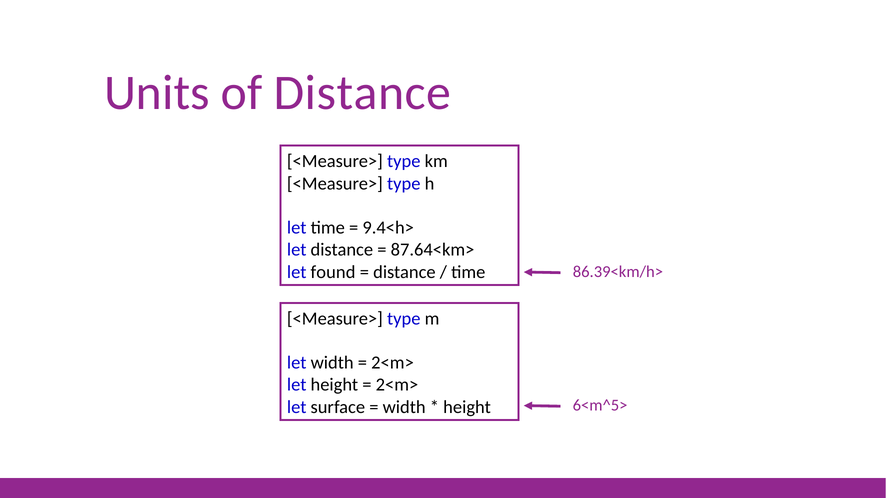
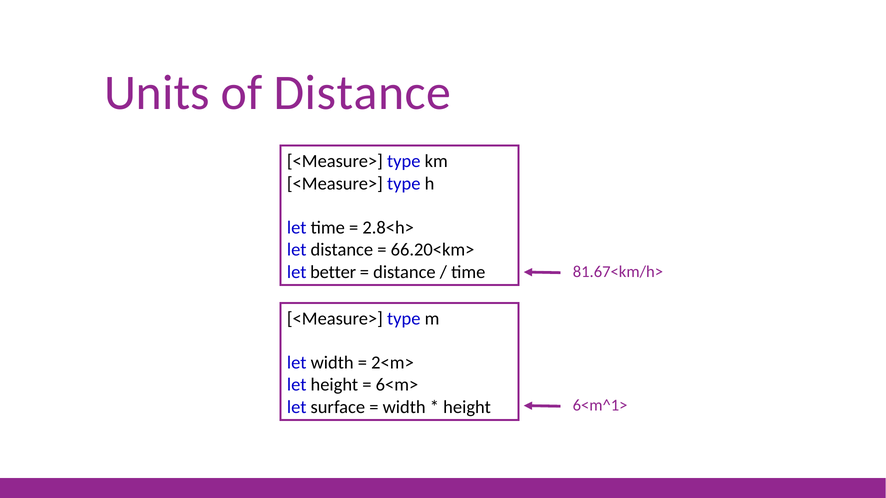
9.4<h>: 9.4<h> -> 2.8<h>
87.64<km>: 87.64<km> -> 66.20<km>
found: found -> better
86.39<km/h>: 86.39<km/h> -> 81.67<km/h>
2<m> at (397, 385): 2<m> -> 6<m>
6<m^5>: 6<m^5> -> 6<m^1>
